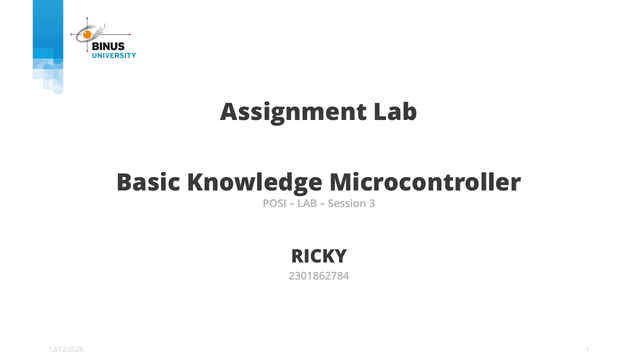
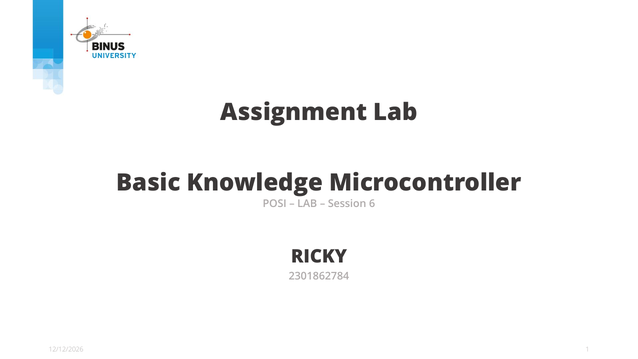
3: 3 -> 6
